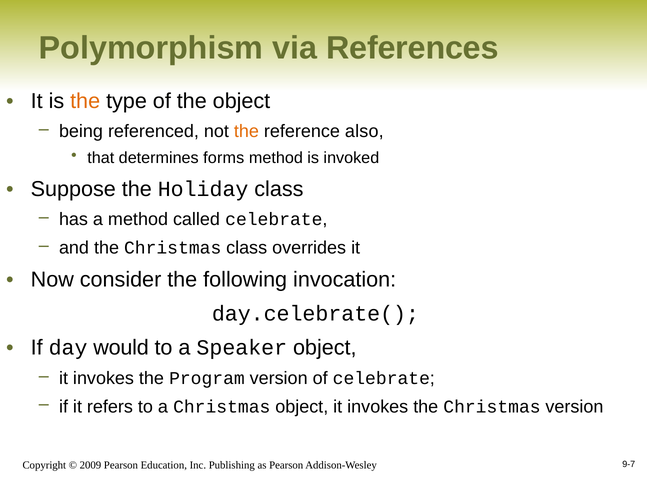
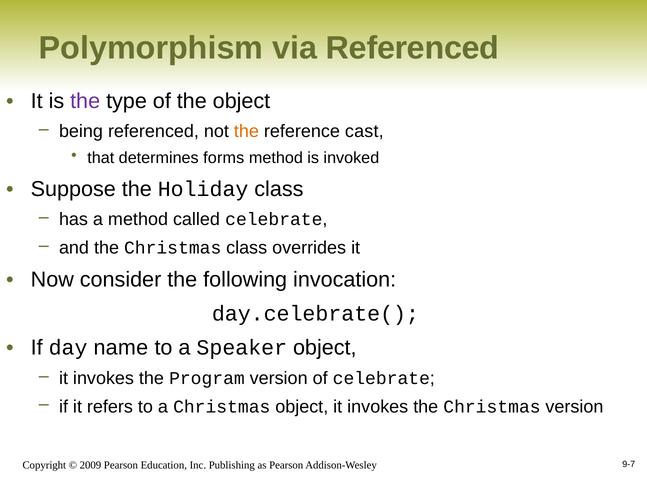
via References: References -> Referenced
the at (85, 101) colour: orange -> purple
also: also -> cast
would: would -> name
